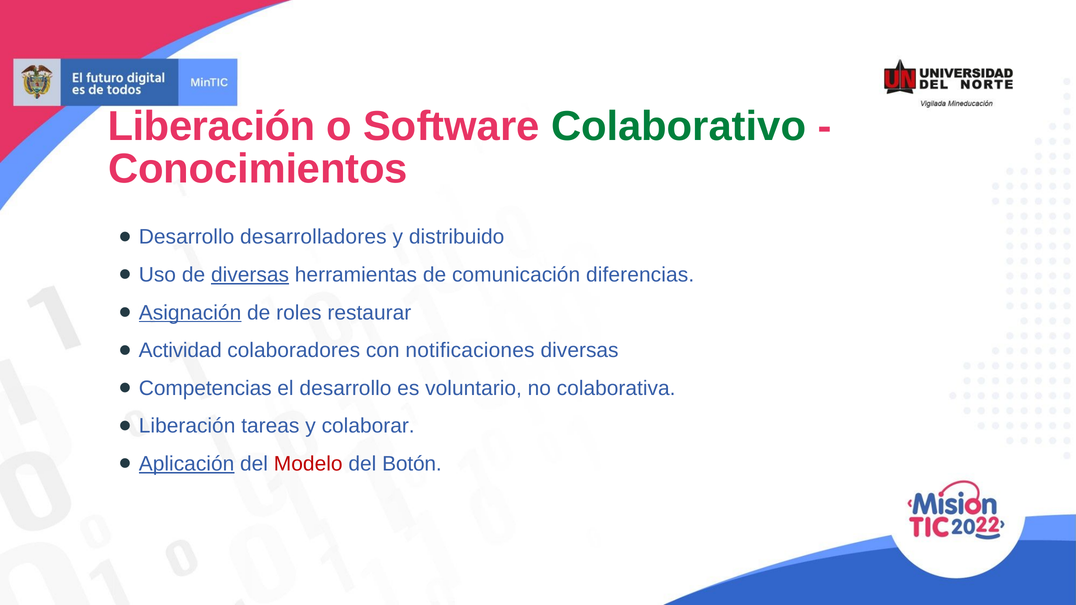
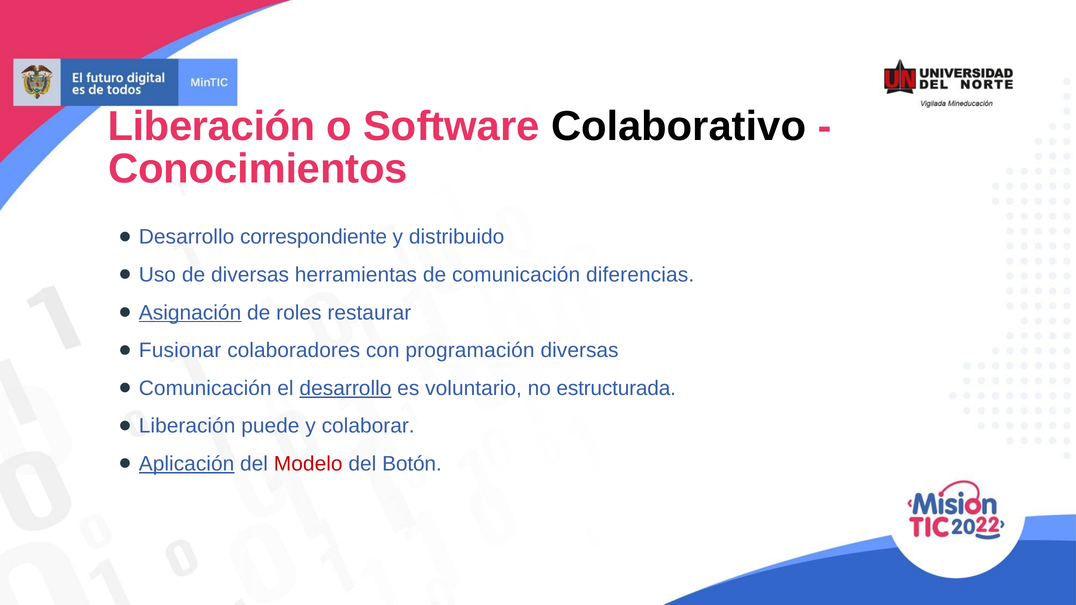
Colaborativo colour: green -> black
desarrolladores: desarrolladores -> correspondiente
diversas at (250, 275) underline: present -> none
Actividad: Actividad -> Fusionar
notificaciones: notificaciones -> programación
Competencias at (205, 388): Competencias -> Comunicación
desarrollo at (345, 388) underline: none -> present
colaborativa: colaborativa -> estructurada
tareas: tareas -> puede
